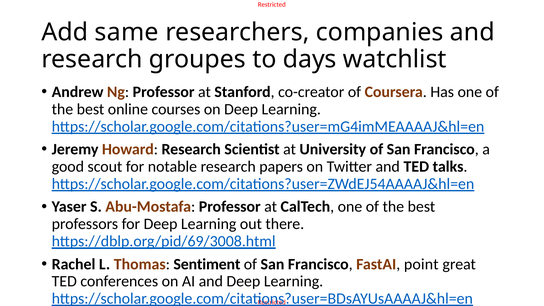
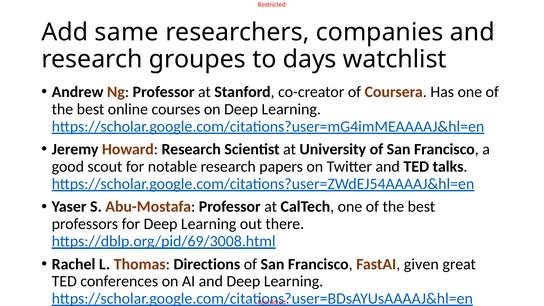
Sentiment: Sentiment -> Directions
point: point -> given
